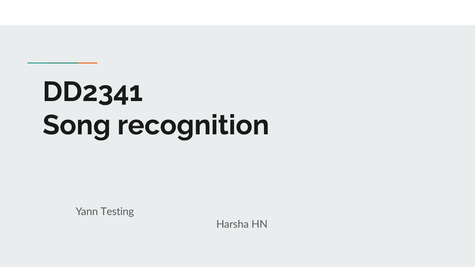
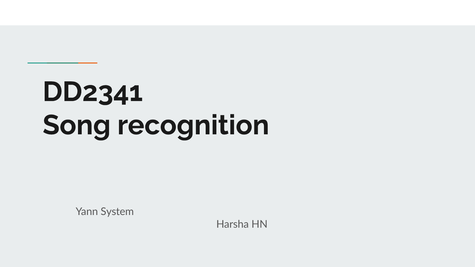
Testing: Testing -> System
